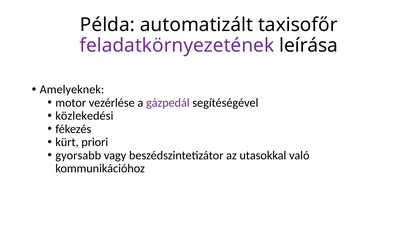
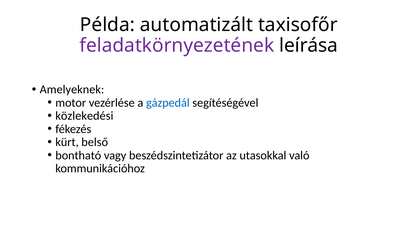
gázpedál colour: purple -> blue
priori: priori -> belső
gyorsabb: gyorsabb -> bontható
